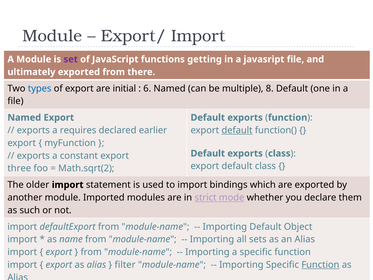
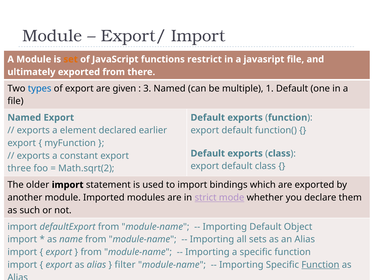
set colour: purple -> orange
getting: getting -> restrict
initial: initial -> given
6: 6 -> 3
8: 8 -> 1
requires: requires -> element
default at (237, 130) underline: present -> none
